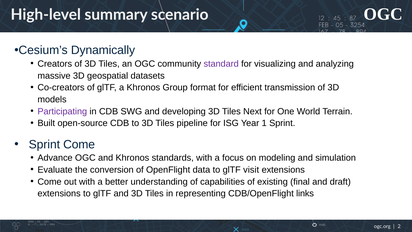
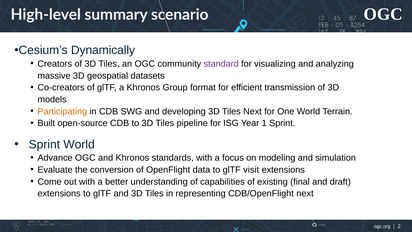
Participating colour: purple -> orange
Sprint Come: Come -> World
CDB/OpenFlight links: links -> next
